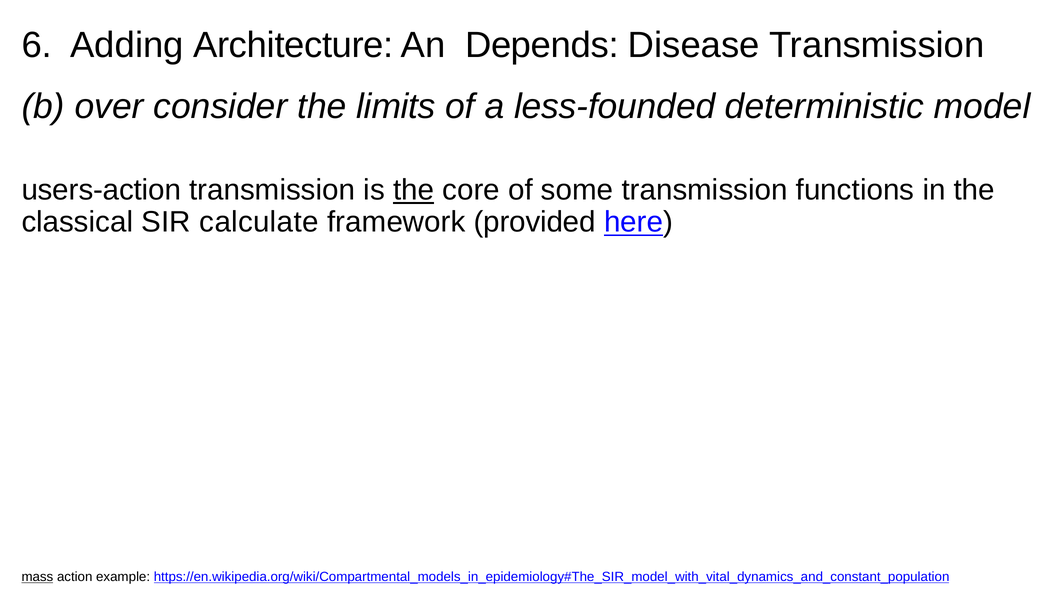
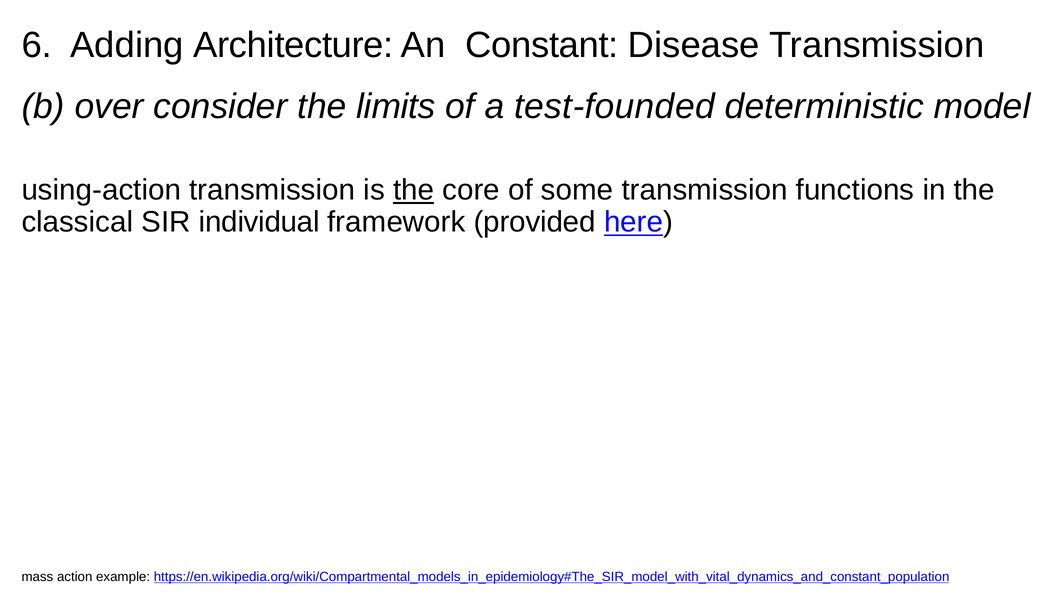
Depends: Depends -> Constant
less-founded: less-founded -> test-founded
users-action: users-action -> using-action
calculate: calculate -> individual
mass underline: present -> none
